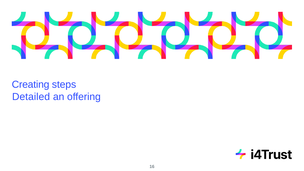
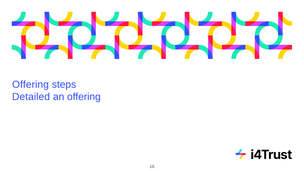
Creating at (31, 85): Creating -> Offering
